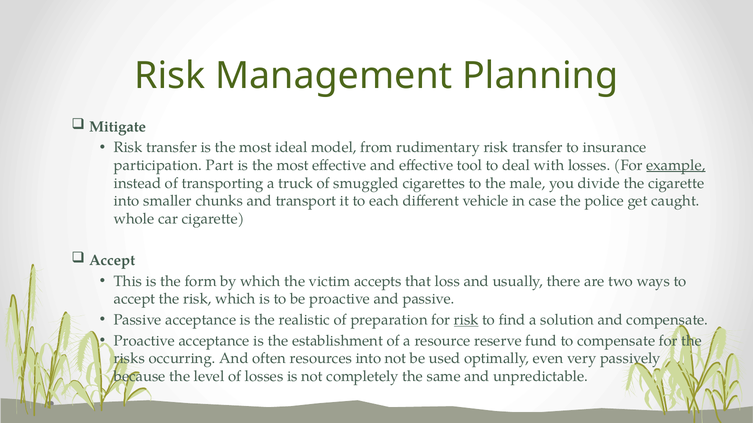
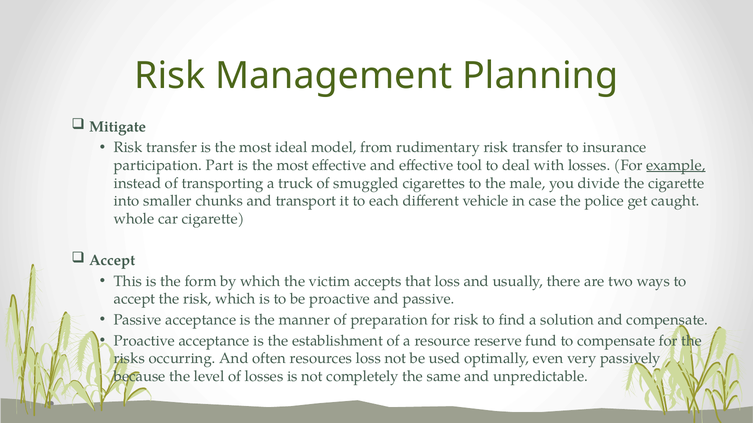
realistic: realistic -> manner
risk at (466, 320) underline: present -> none
resources into: into -> loss
